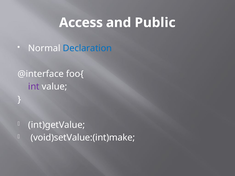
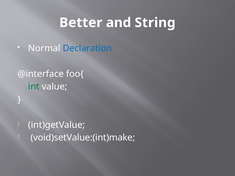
Access: Access -> Better
Public: Public -> String
int colour: purple -> green
